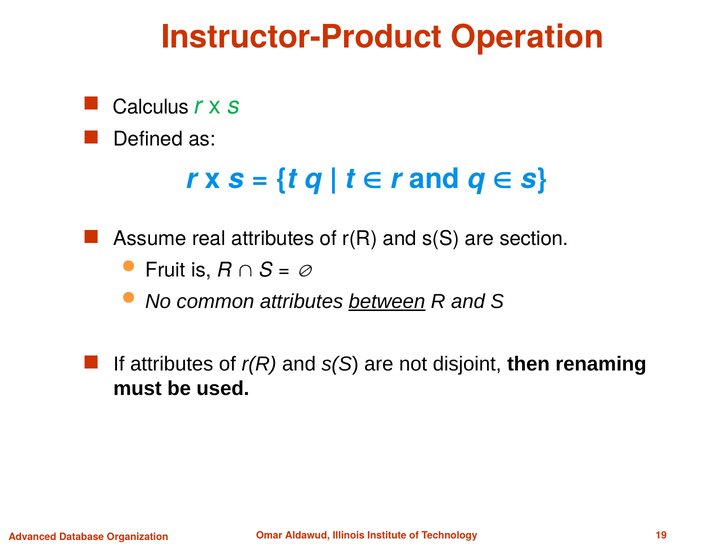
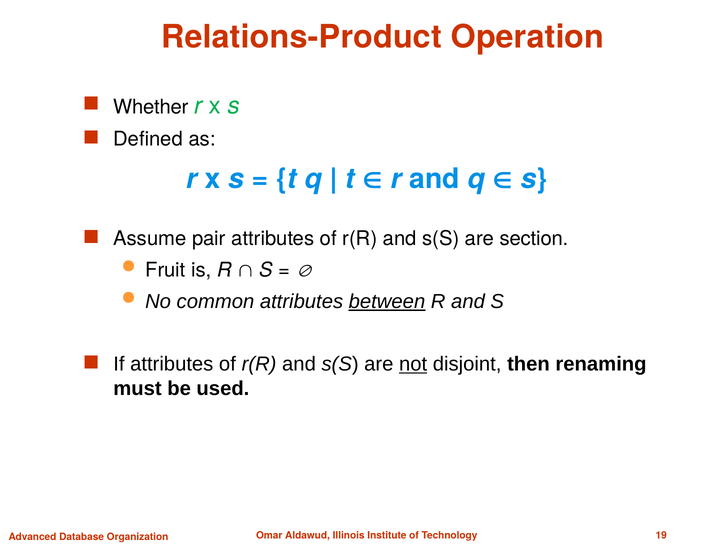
Instructor-Product: Instructor-Product -> Relations-Product
Calculus: Calculus -> Whether
real: real -> pair
not underline: none -> present
